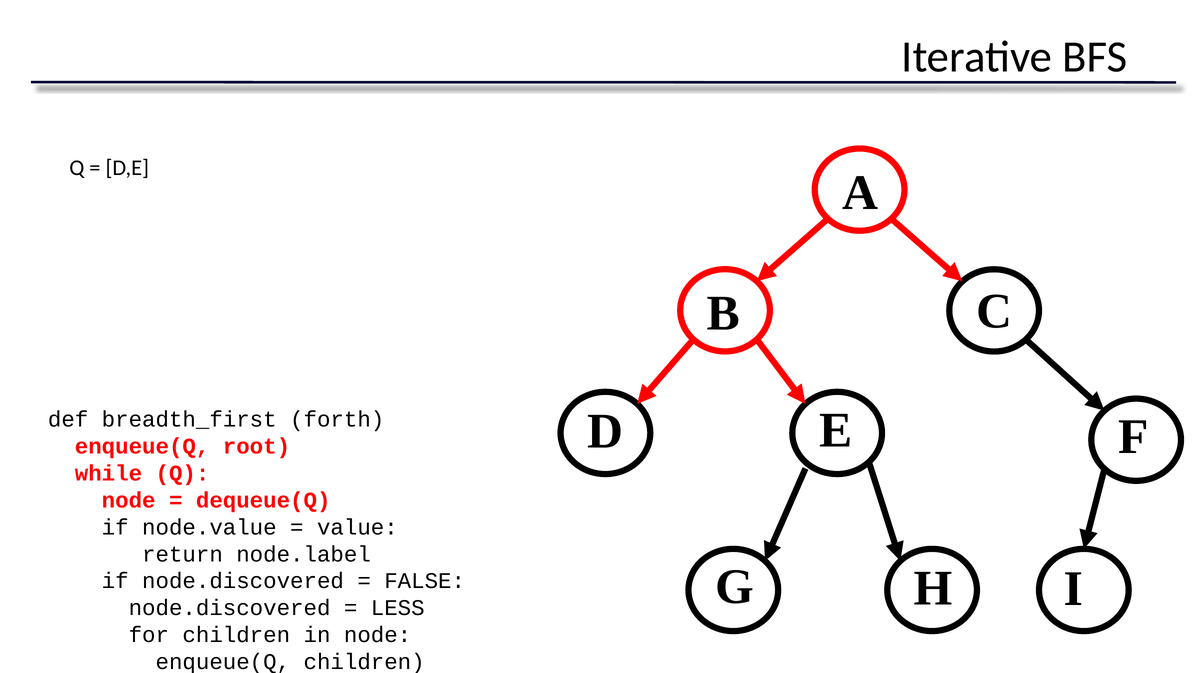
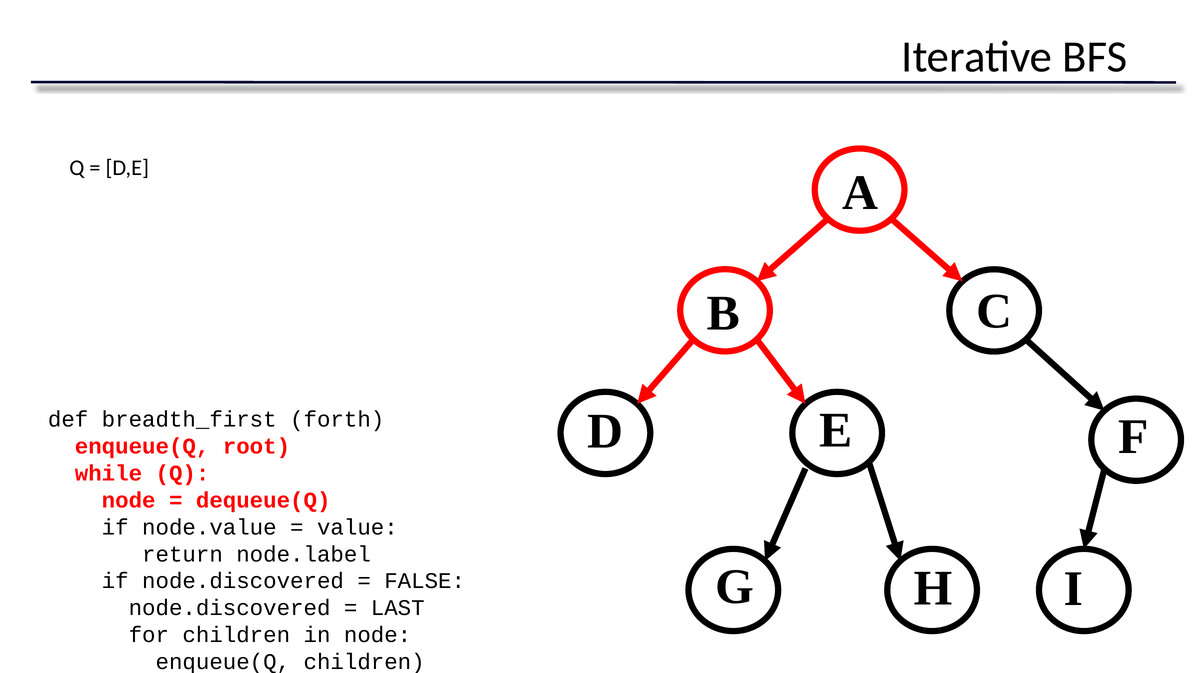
LESS: LESS -> LAST
